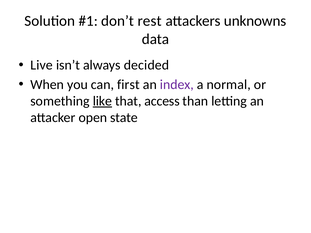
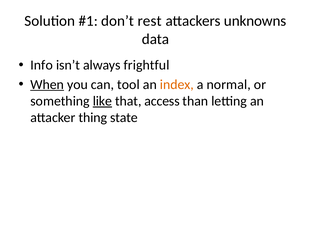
Live: Live -> Info
decided: decided -> frightful
When underline: none -> present
first: first -> tool
index colour: purple -> orange
open: open -> thing
